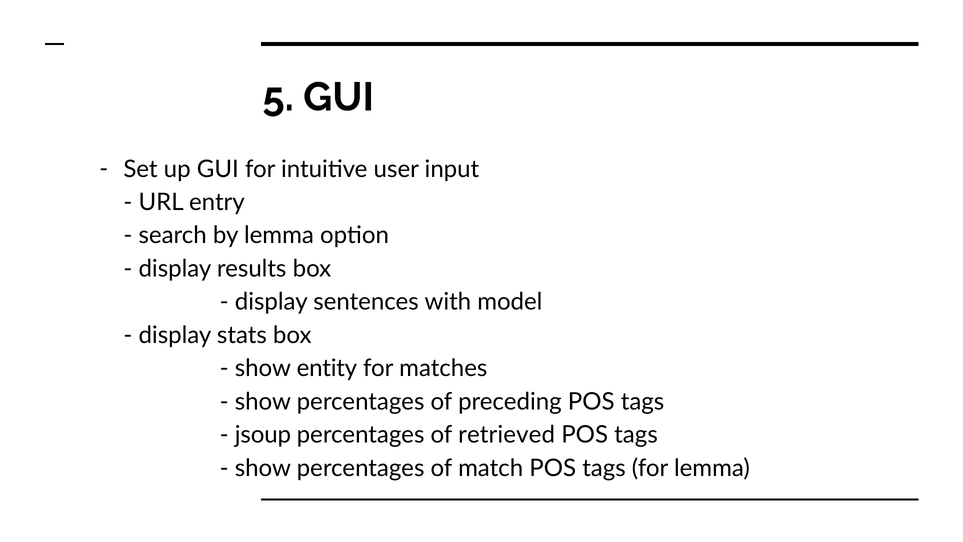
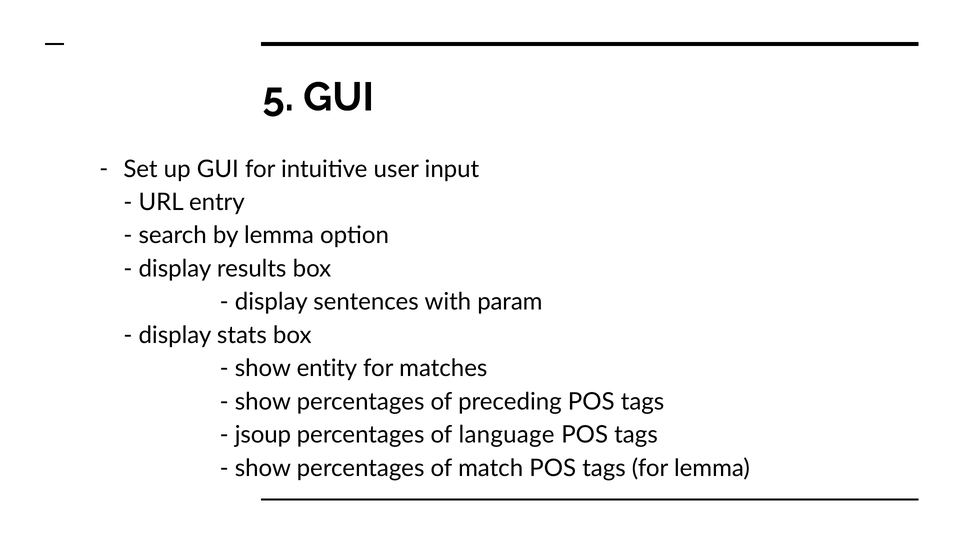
model: model -> param
retrieved: retrieved -> language
